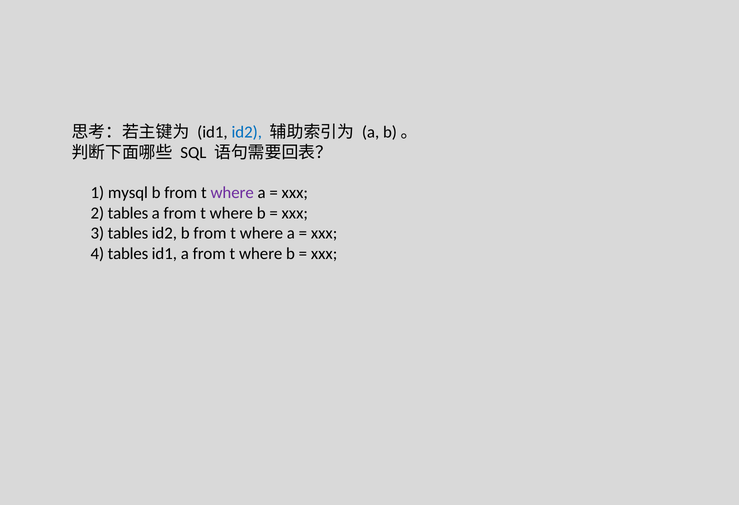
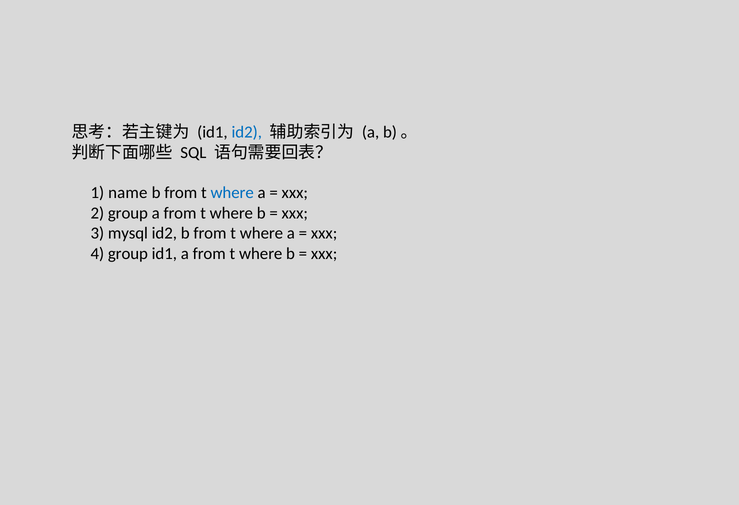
mysql: mysql -> name
where at (232, 193) colour: purple -> blue
2 tables: tables -> group
3 tables: tables -> mysql
4 tables: tables -> group
